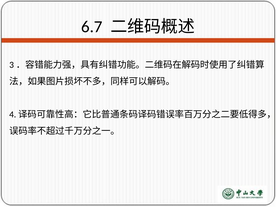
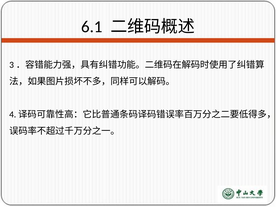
6.7: 6.7 -> 6.1
